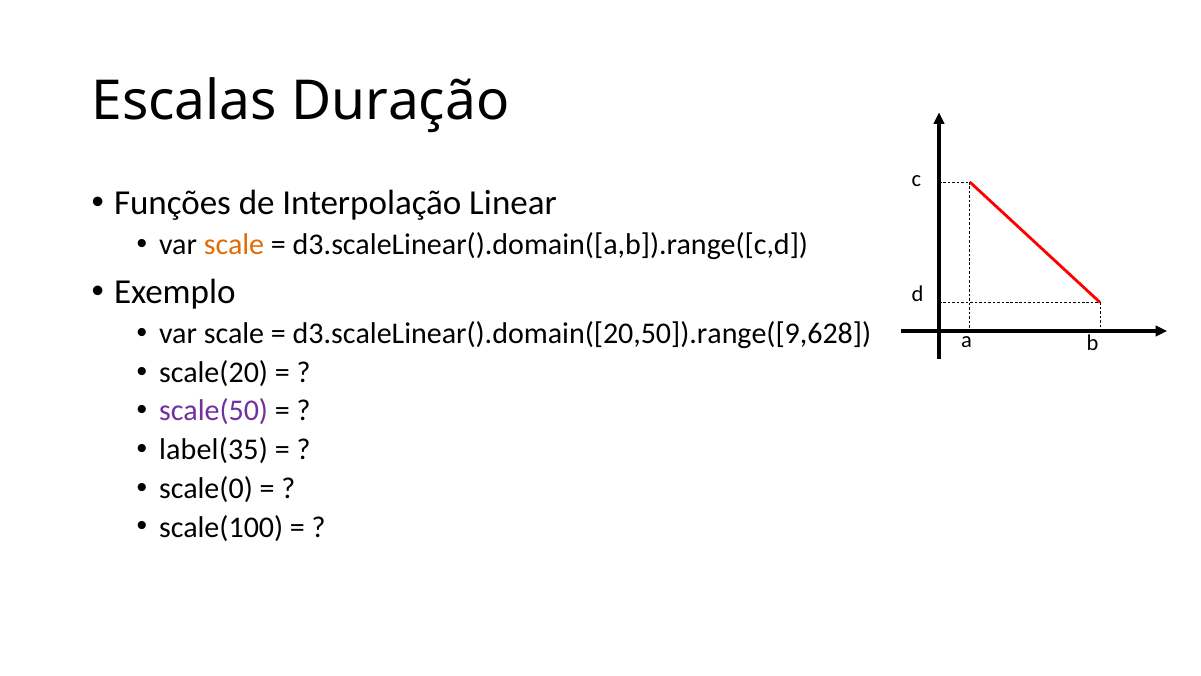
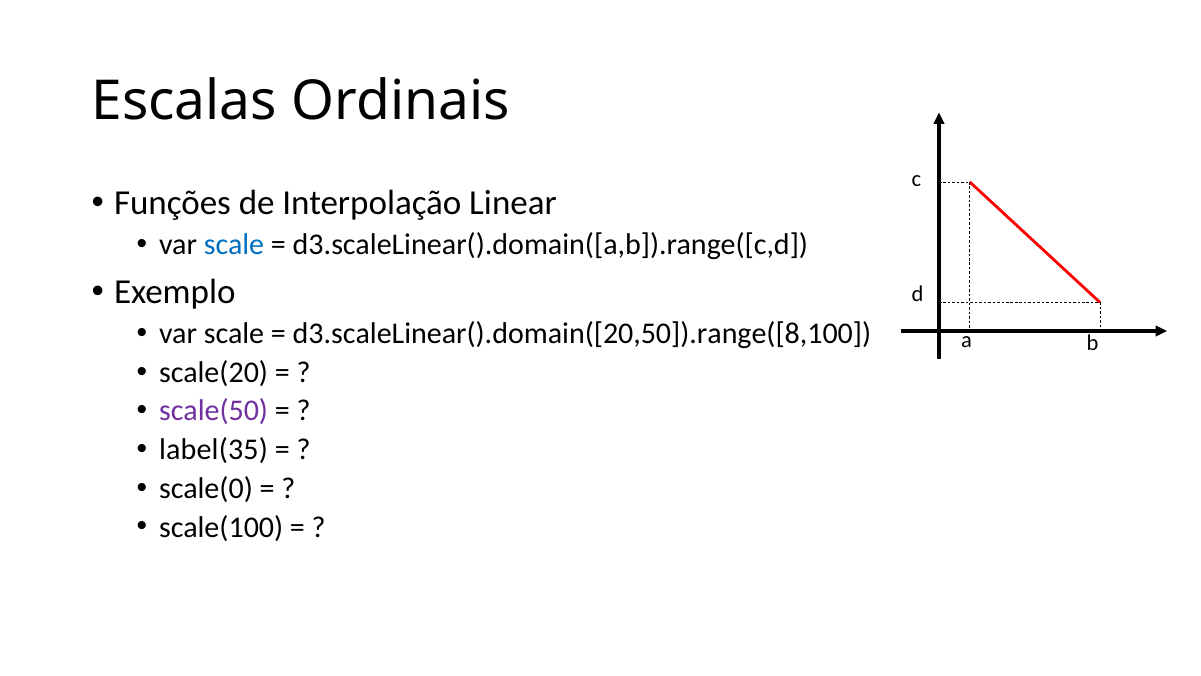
Duração: Duração -> Ordinais
scale at (234, 244) colour: orange -> blue
d3.scaleLinear().domain([20,50]).range([9,628: d3.scaleLinear().domain([20,50]).range([9,628 -> d3.scaleLinear().domain([20,50]).range([8,100
